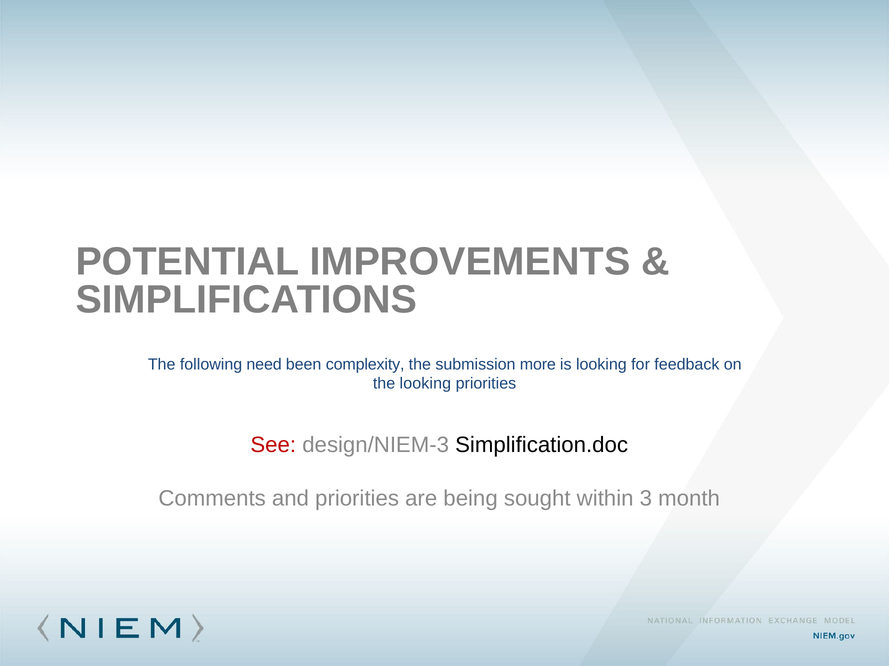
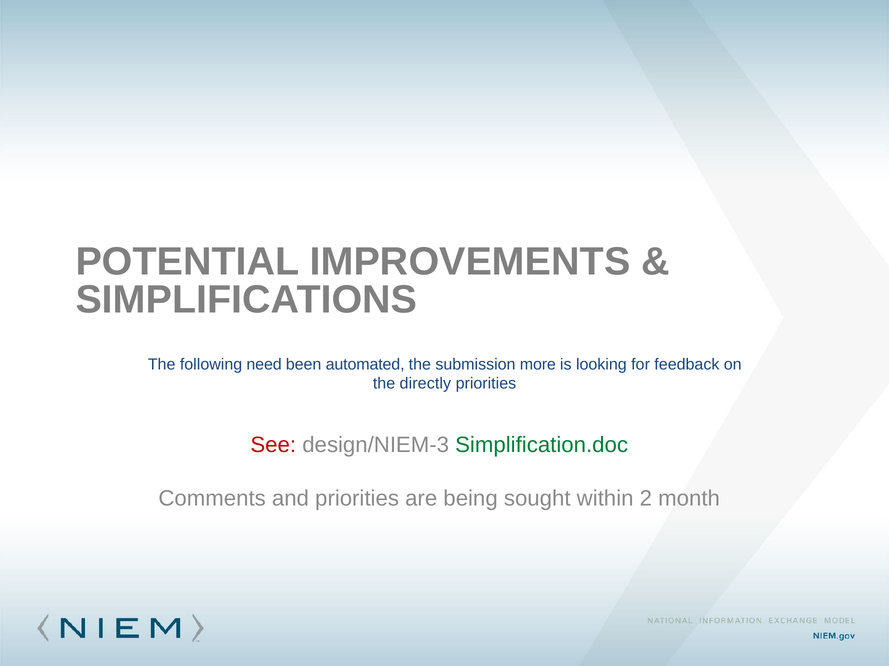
complexity: complexity -> automated
the looking: looking -> directly
Simplification.doc colour: black -> green
3: 3 -> 2
